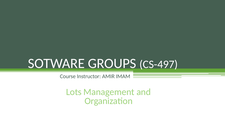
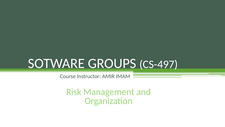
Lots: Lots -> Risk
